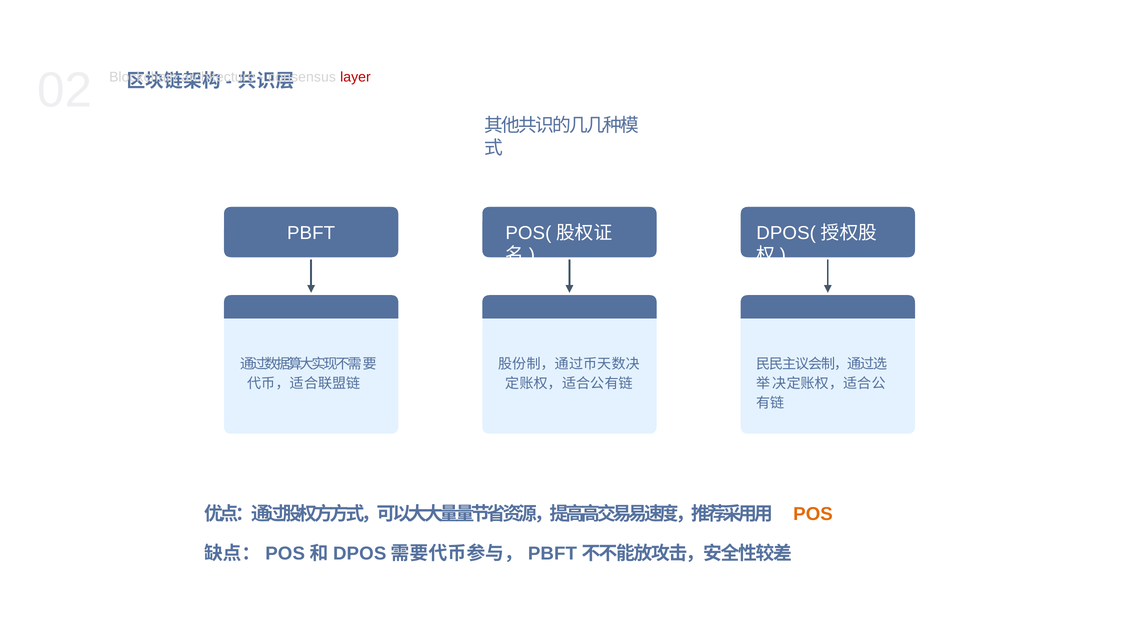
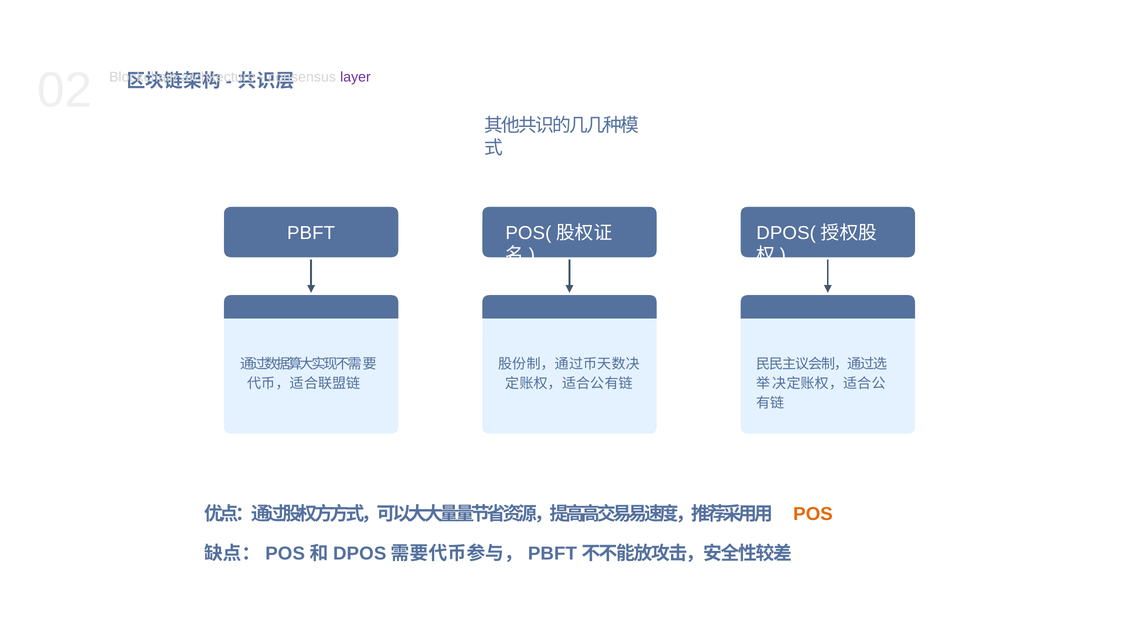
layer colour: red -> purple
